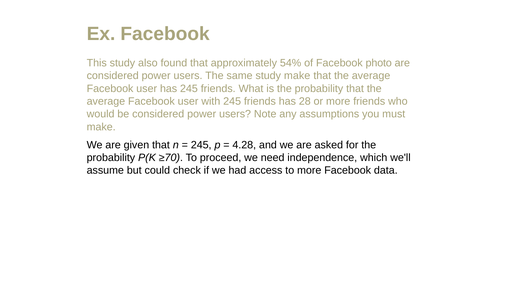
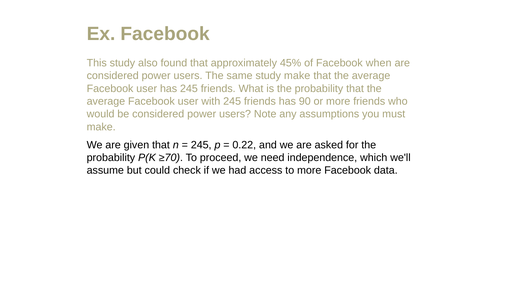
54%: 54% -> 45%
photo: photo -> when
28: 28 -> 90
4.28: 4.28 -> 0.22
